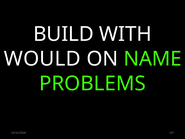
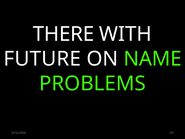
BUILD: BUILD -> THERE
WOULD: WOULD -> FUTURE
